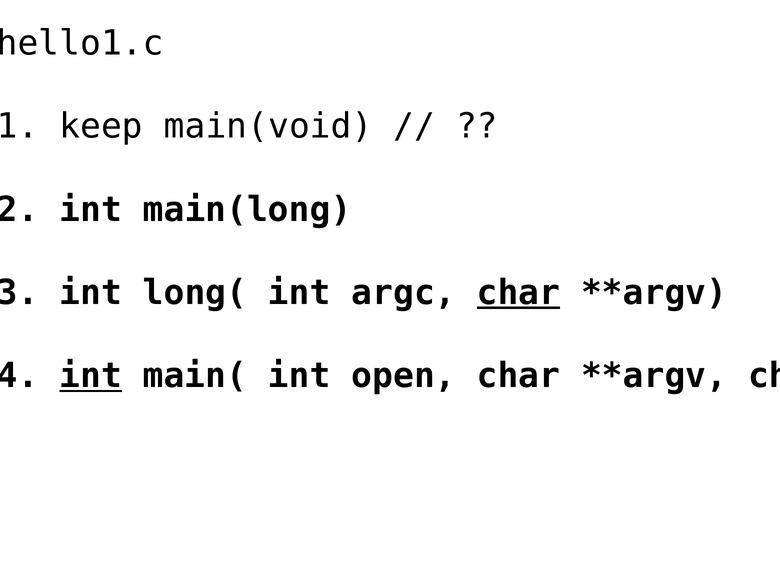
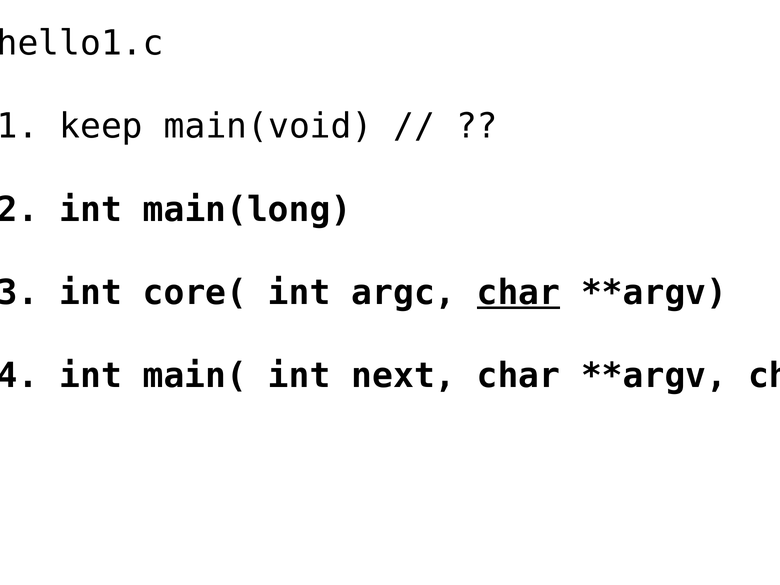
long(: long( -> core(
int at (91, 376) underline: present -> none
open: open -> next
